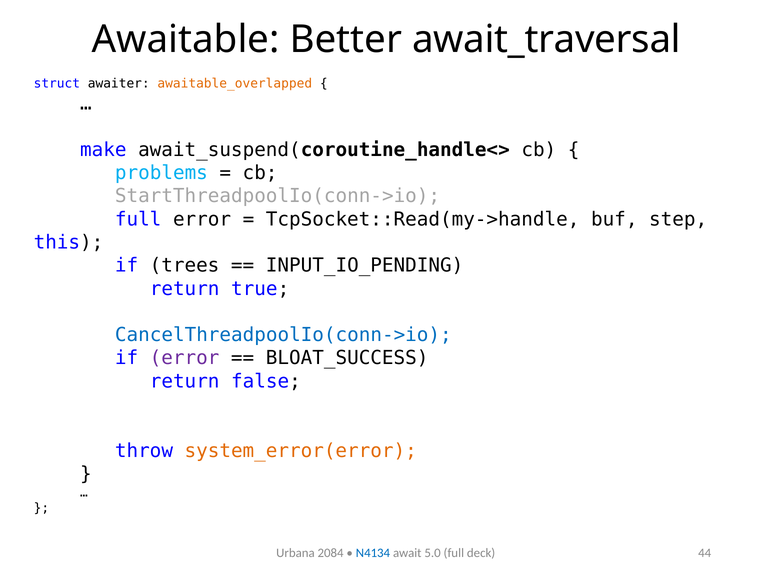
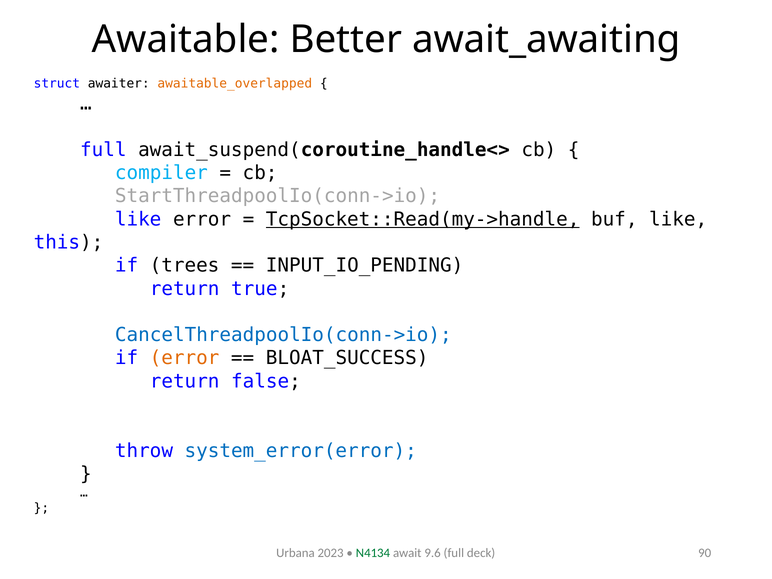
await_traversal: await_traversal -> await_awaiting
make at (103, 150): make -> full
problems: problems -> compiler
full at (138, 219): full -> like
TcpSocket::Read(my->handle underline: none -> present
buf step: step -> like
error at (185, 358) colour: purple -> orange
system_error(error colour: orange -> blue
2084: 2084 -> 2023
N4134 colour: blue -> green
5.0: 5.0 -> 9.6
44: 44 -> 90
